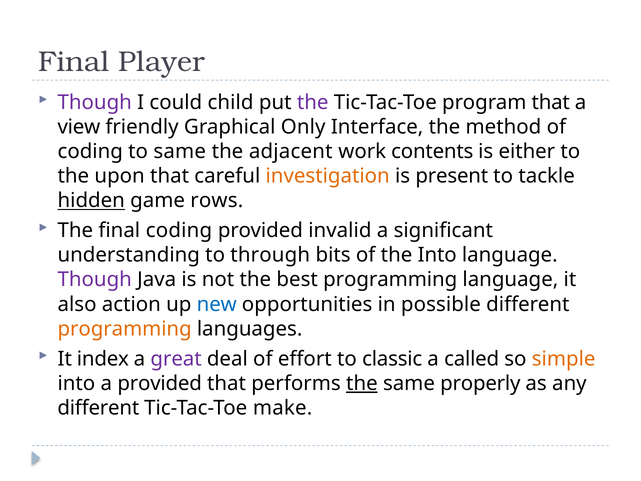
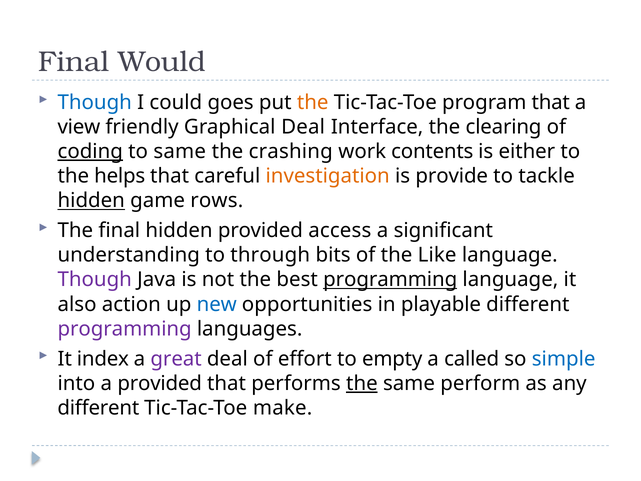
Player: Player -> Would
Though at (95, 102) colour: purple -> blue
child: child -> goes
the at (313, 102) colour: purple -> orange
Graphical Only: Only -> Deal
method: method -> clearing
coding at (90, 151) underline: none -> present
adjacent: adjacent -> crashing
upon: upon -> helps
present: present -> provide
final coding: coding -> hidden
invalid: invalid -> access
the Into: Into -> Like
programming at (390, 280) underline: none -> present
possible: possible -> playable
programming at (125, 329) colour: orange -> purple
classic: classic -> empty
simple colour: orange -> blue
properly: properly -> perform
